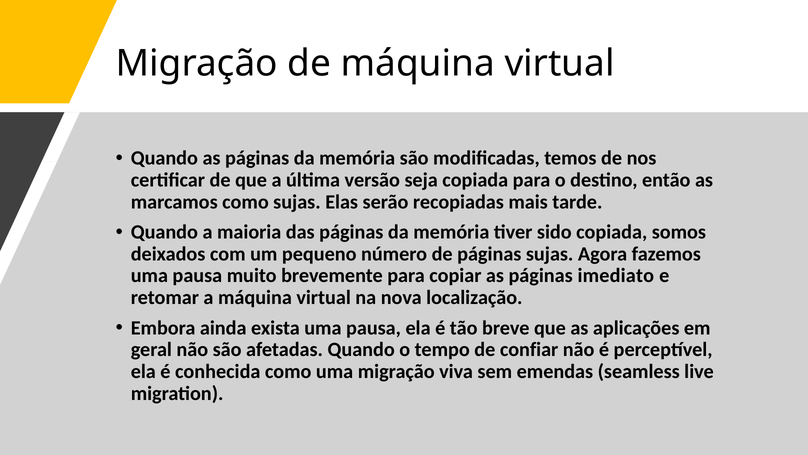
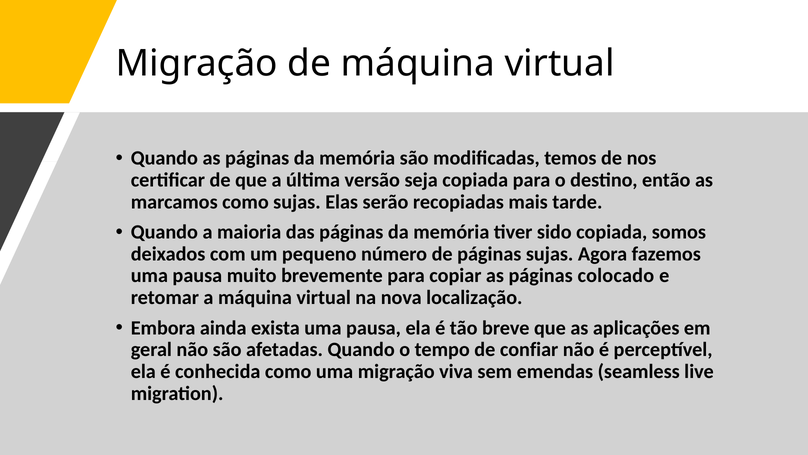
imediato: imediato -> colocado
